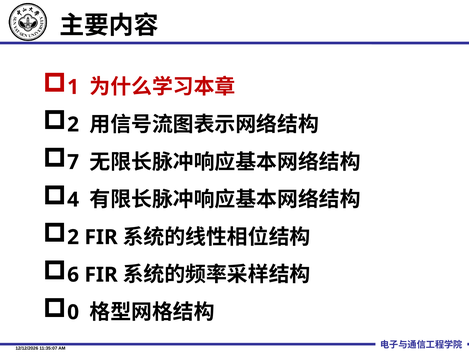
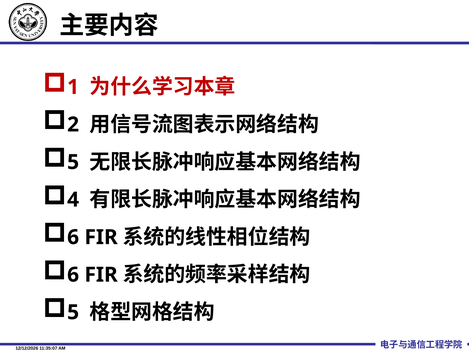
7 at (73, 162): 7 -> 5
2 at (73, 237): 2 -> 6
0 at (73, 312): 0 -> 5
